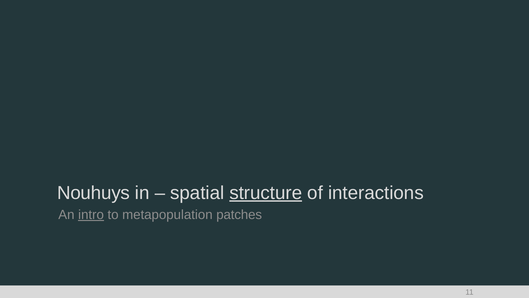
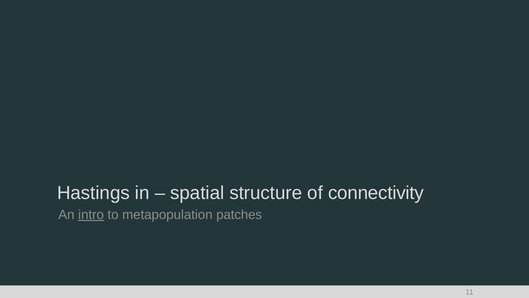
Nouhuys: Nouhuys -> Hastings
structure underline: present -> none
interactions: interactions -> connectivity
